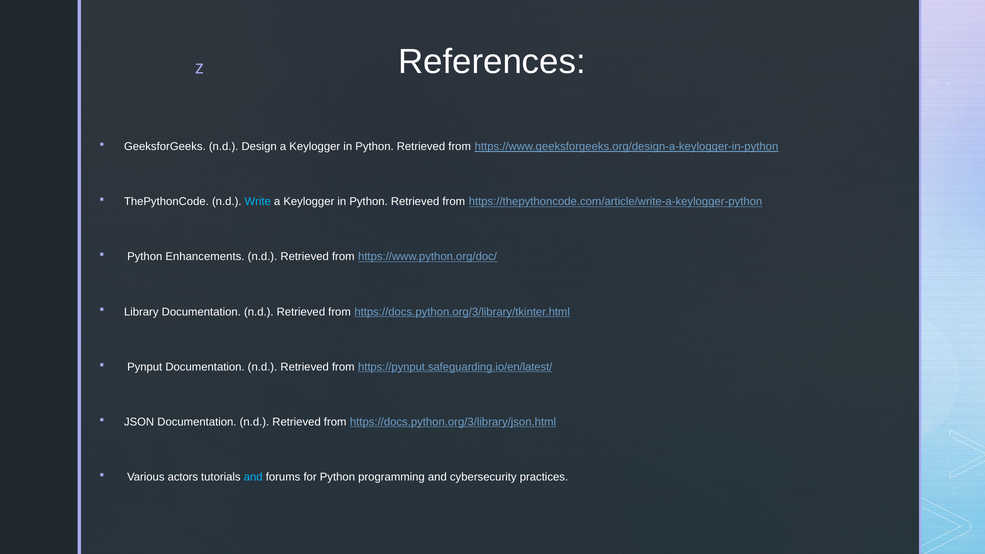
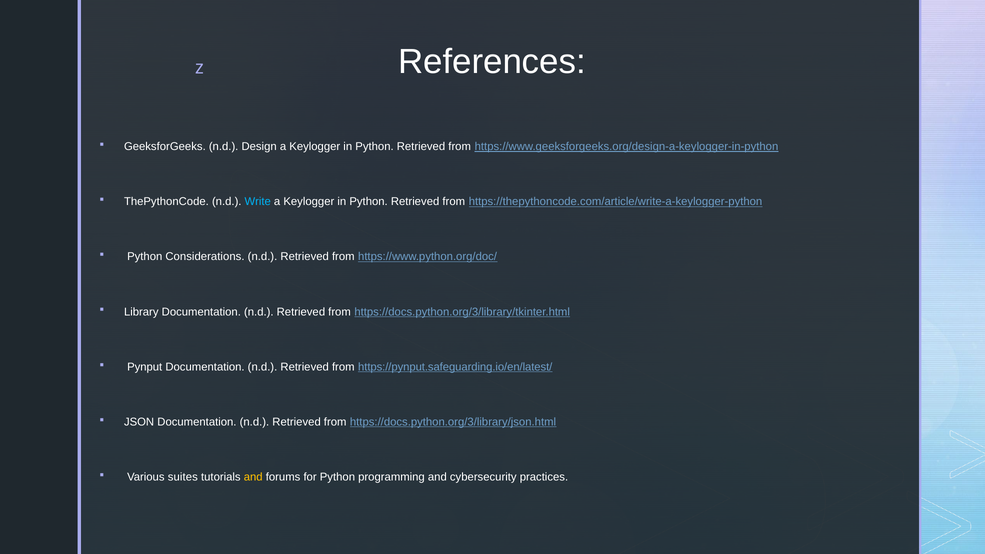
Enhancements: Enhancements -> Considerations
actors: actors -> suites
and at (253, 477) colour: light blue -> yellow
